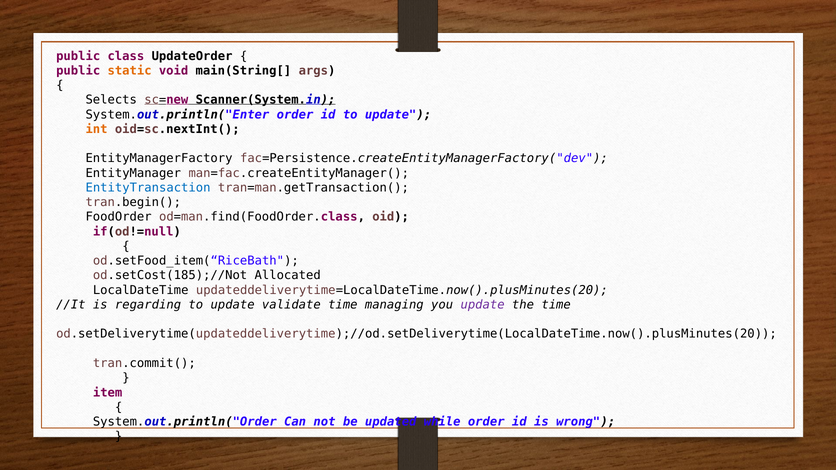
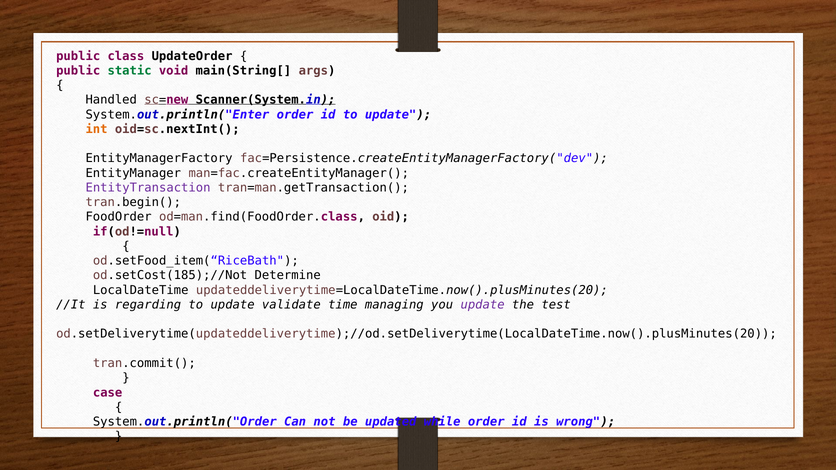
static colour: orange -> green
Selects: Selects -> Handled
EntityTransaction colour: blue -> purple
Allocated: Allocated -> Determine
the time: time -> test
item: item -> case
